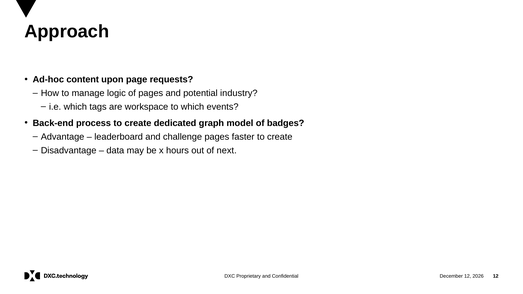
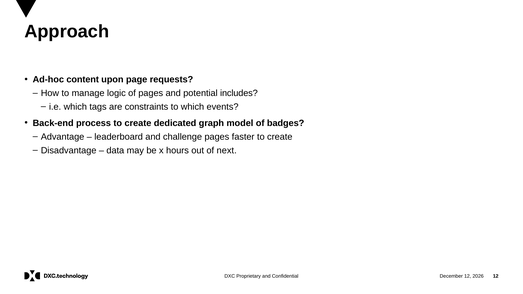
industry: industry -> includes
workspace: workspace -> constraints
